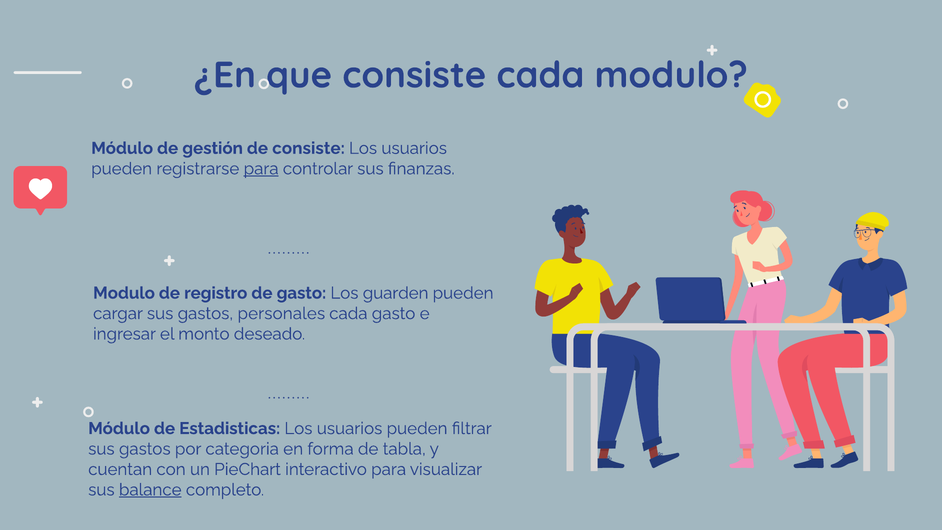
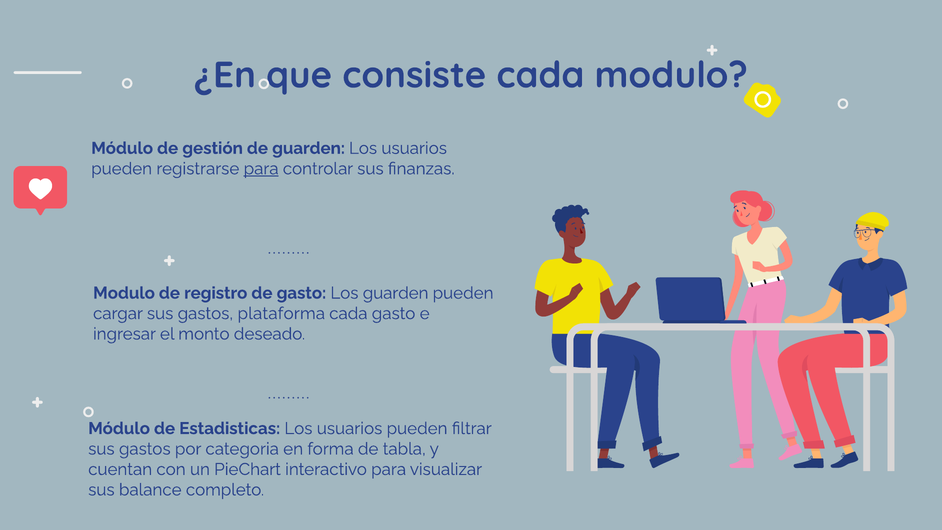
de consiste: consiste -> guarden
personales: personales -> plataforma
balance underline: present -> none
